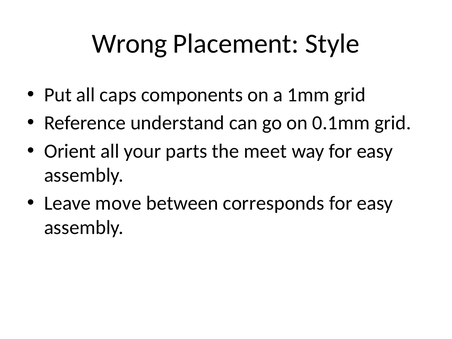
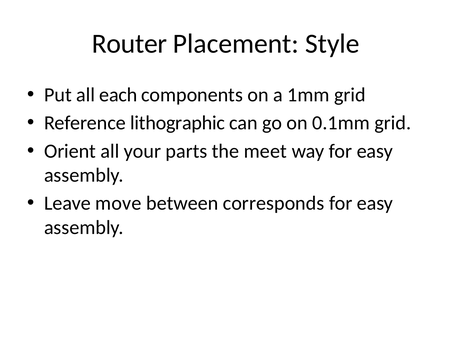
Wrong: Wrong -> Router
caps: caps -> each
understand: understand -> lithographic
